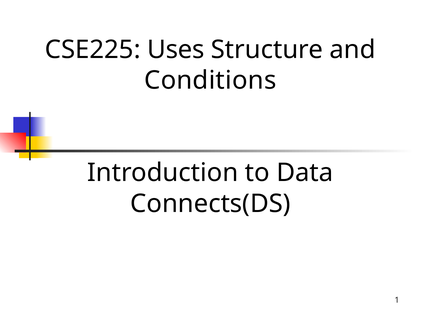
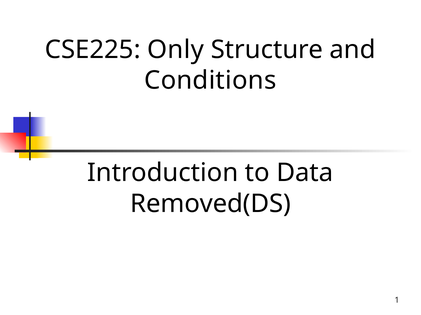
Uses: Uses -> Only
Connects(DS: Connects(DS -> Removed(DS
